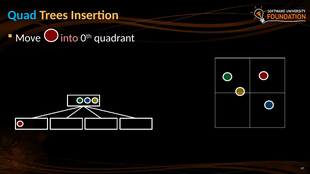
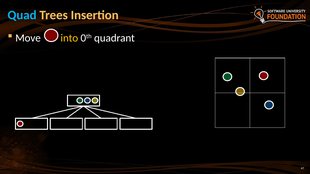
into colour: pink -> yellow
